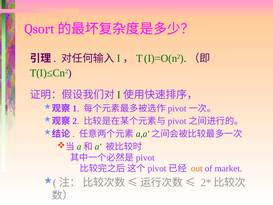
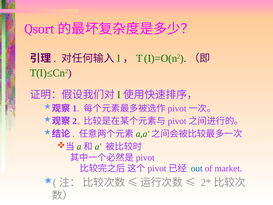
out colour: orange -> blue
